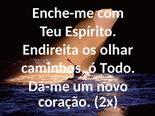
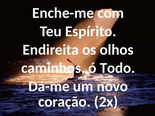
olhar: olhar -> olhos
